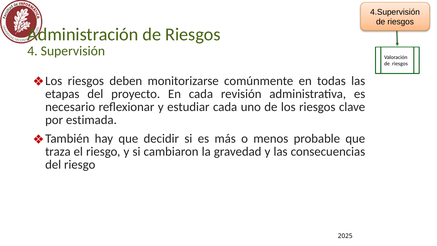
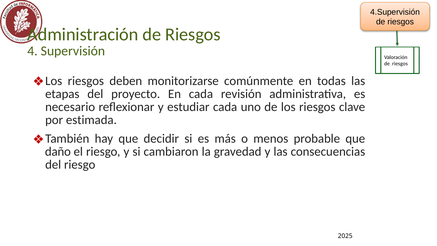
traza: traza -> daño
